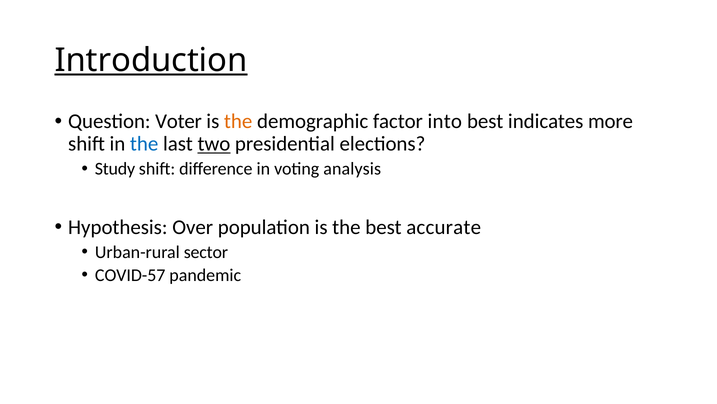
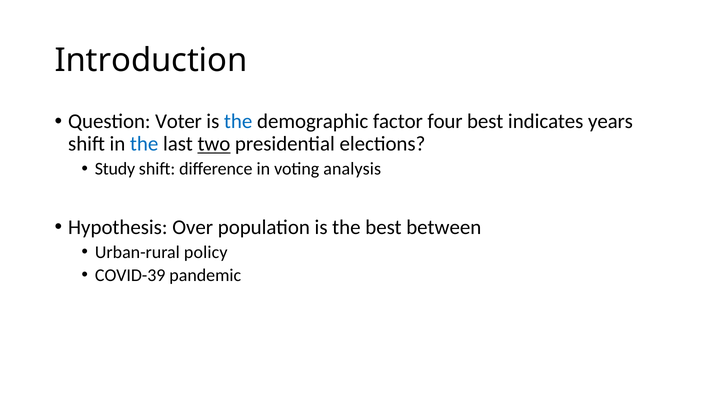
Introduction underline: present -> none
the at (238, 121) colour: orange -> blue
into: into -> four
more: more -> years
accurate: accurate -> between
sector: sector -> policy
COVID-57: COVID-57 -> COVID-39
